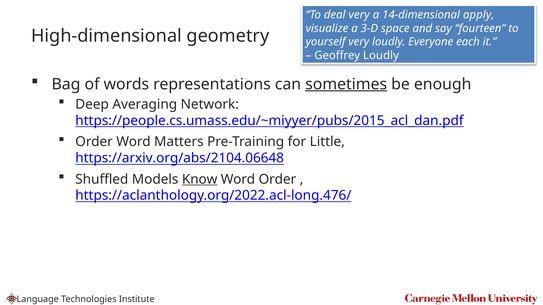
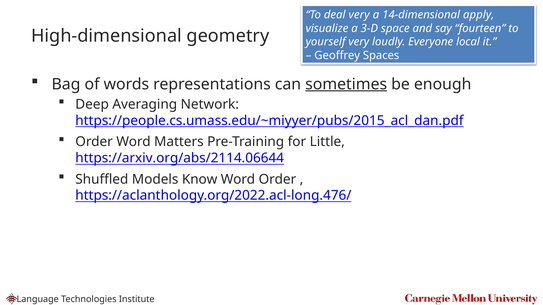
each: each -> local
Geoffrey Loudly: Loudly -> Spaces
https://arxiv.org/abs/2104.06648: https://arxiv.org/abs/2104.06648 -> https://arxiv.org/abs/2114.06644
Know underline: present -> none
